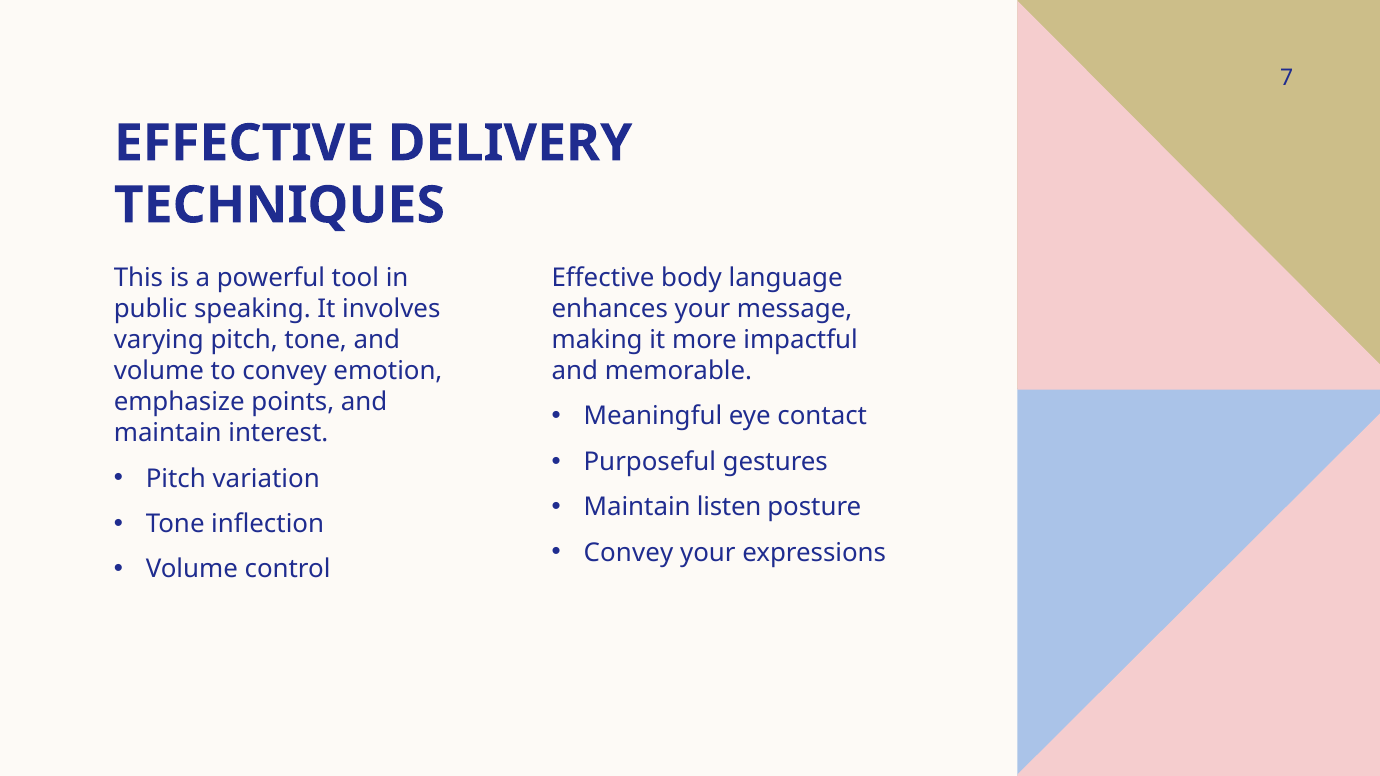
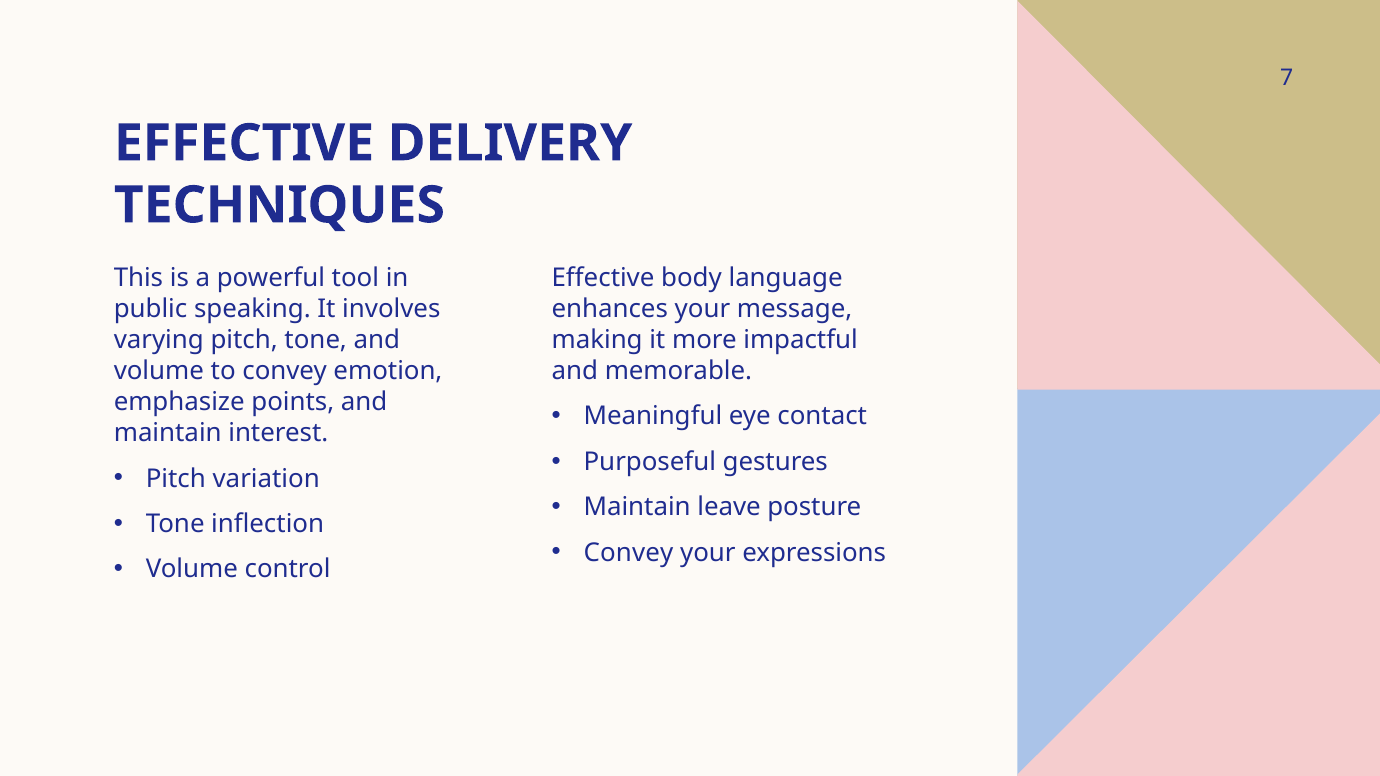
listen: listen -> leave
